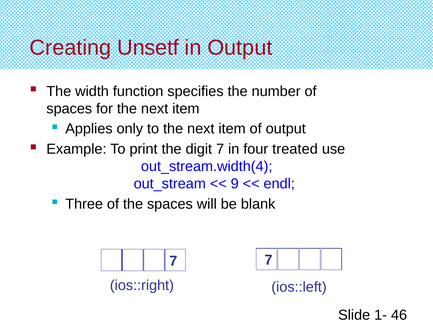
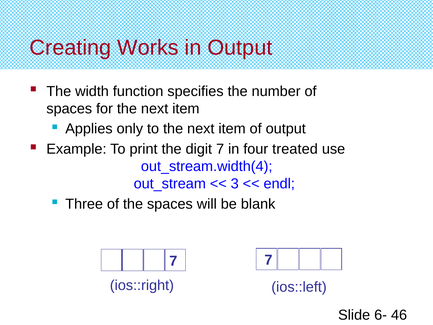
Unsetf: Unsetf -> Works
9: 9 -> 3
1-: 1- -> 6-
